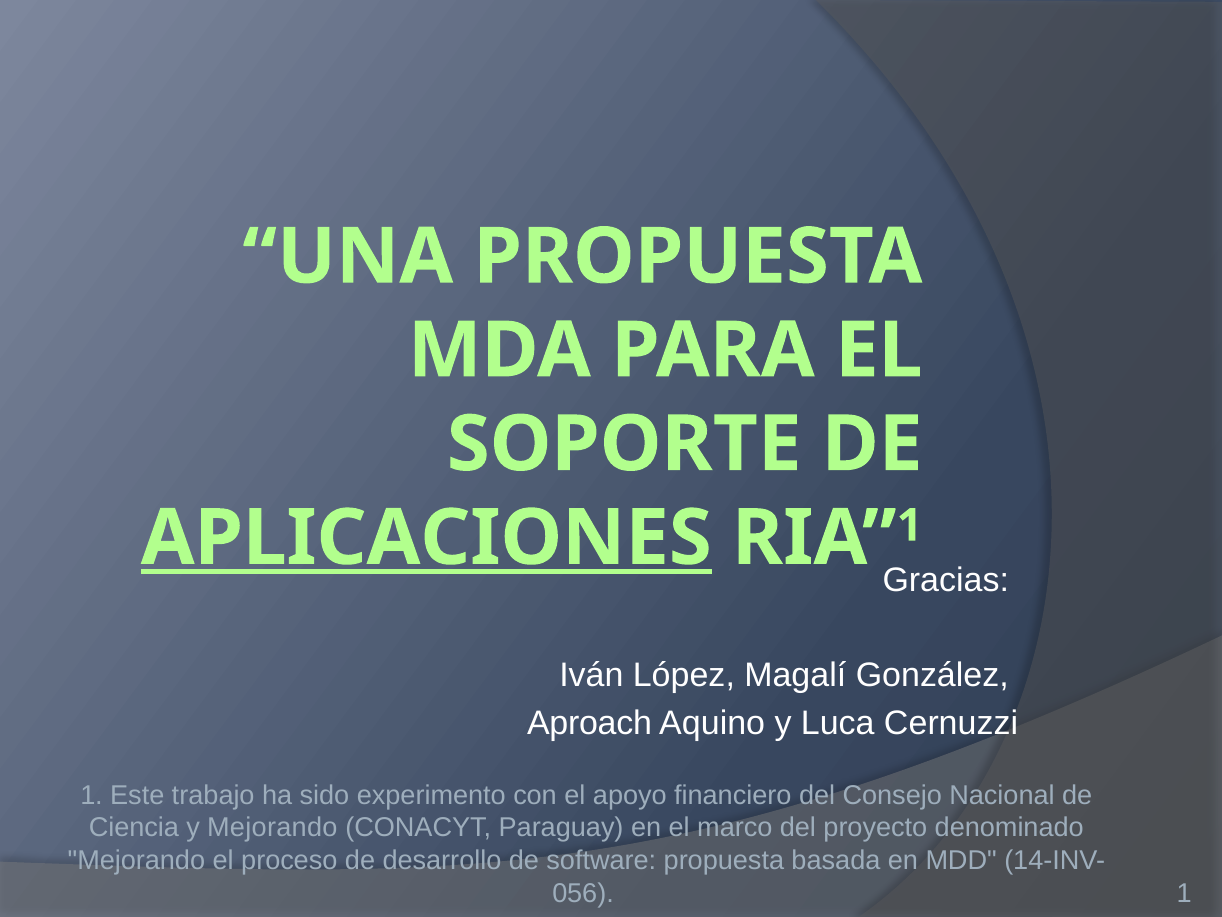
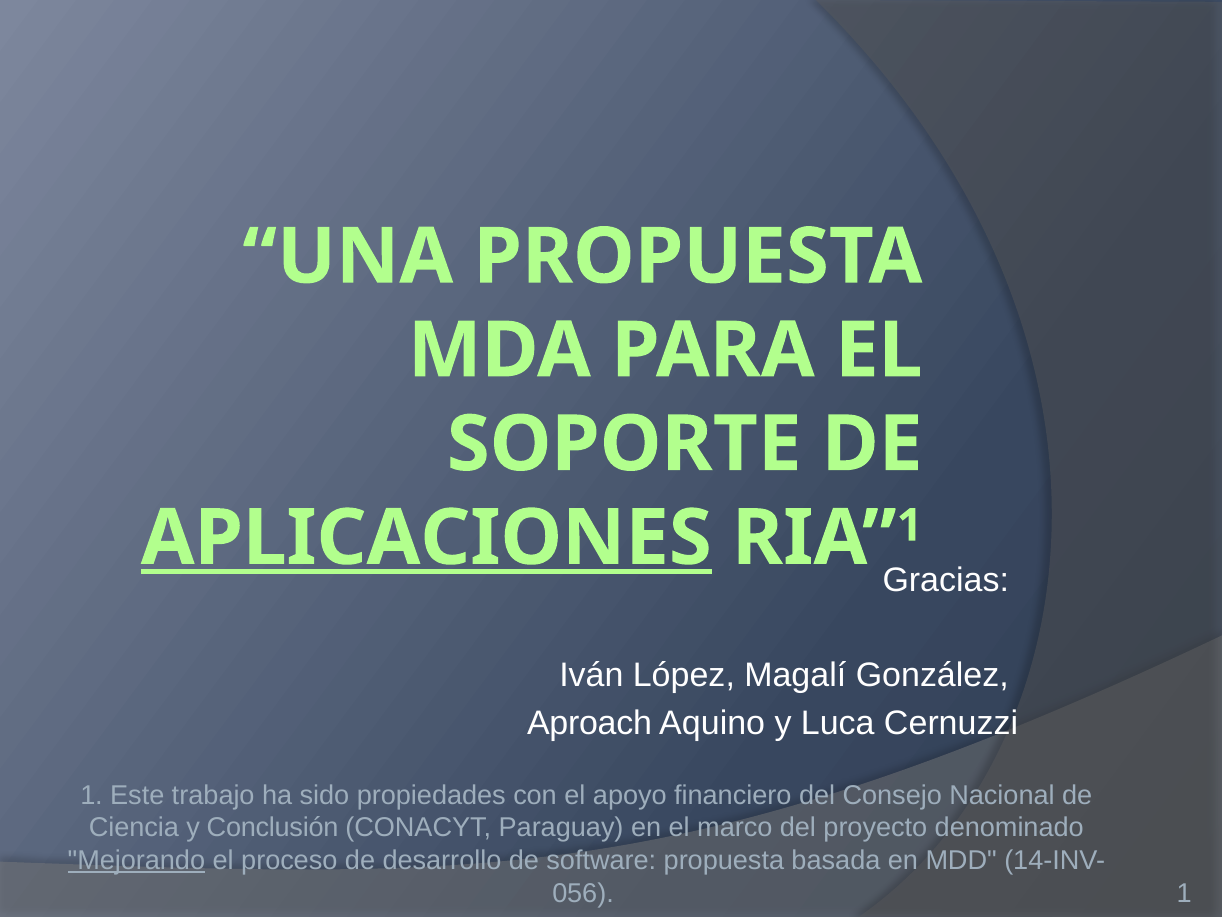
experimento: experimento -> propiedades
y Mejorando: Mejorando -> Conclusión
Mejorando at (136, 860) underline: none -> present
